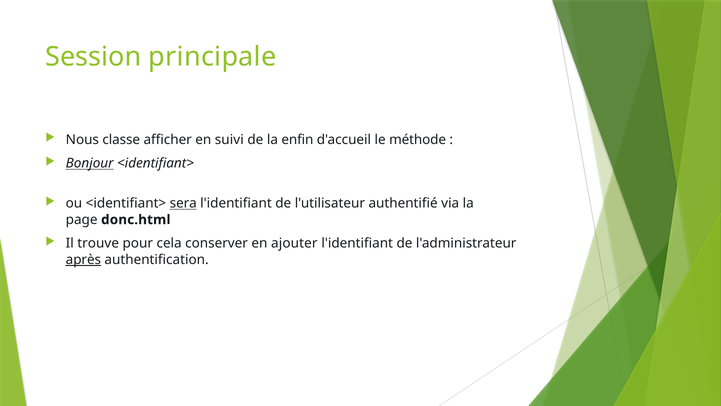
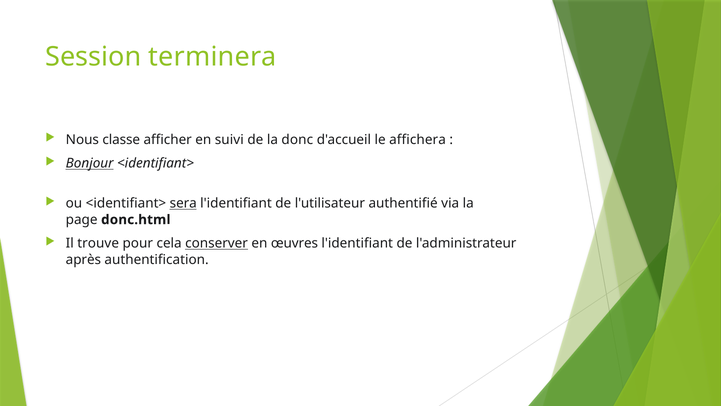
principale: principale -> terminera
enfin: enfin -> donc
méthode: méthode -> affichera
conserver underline: none -> present
ajouter: ajouter -> œuvres
après underline: present -> none
